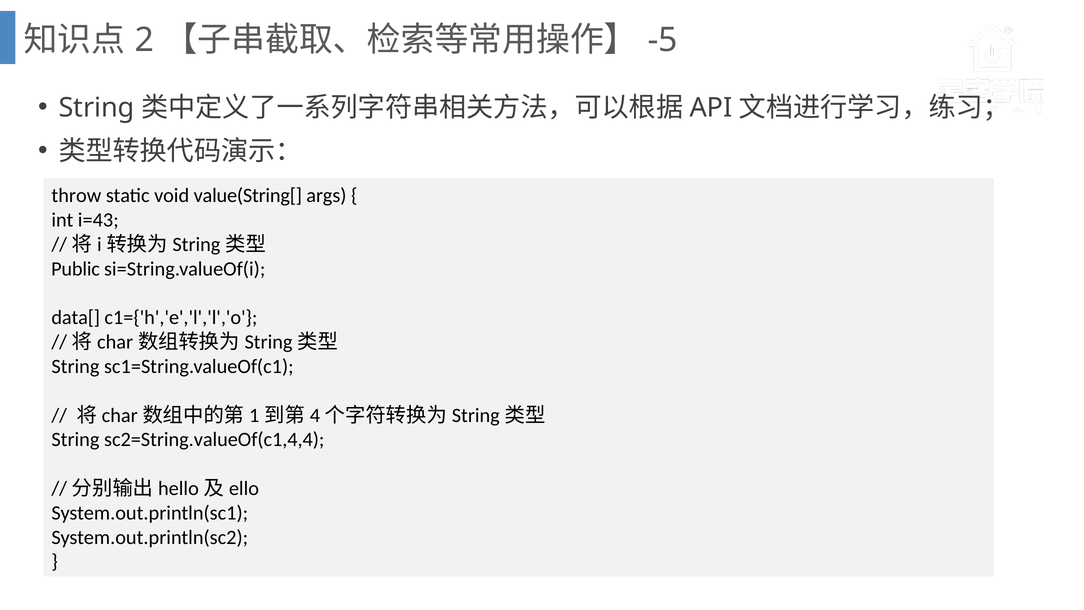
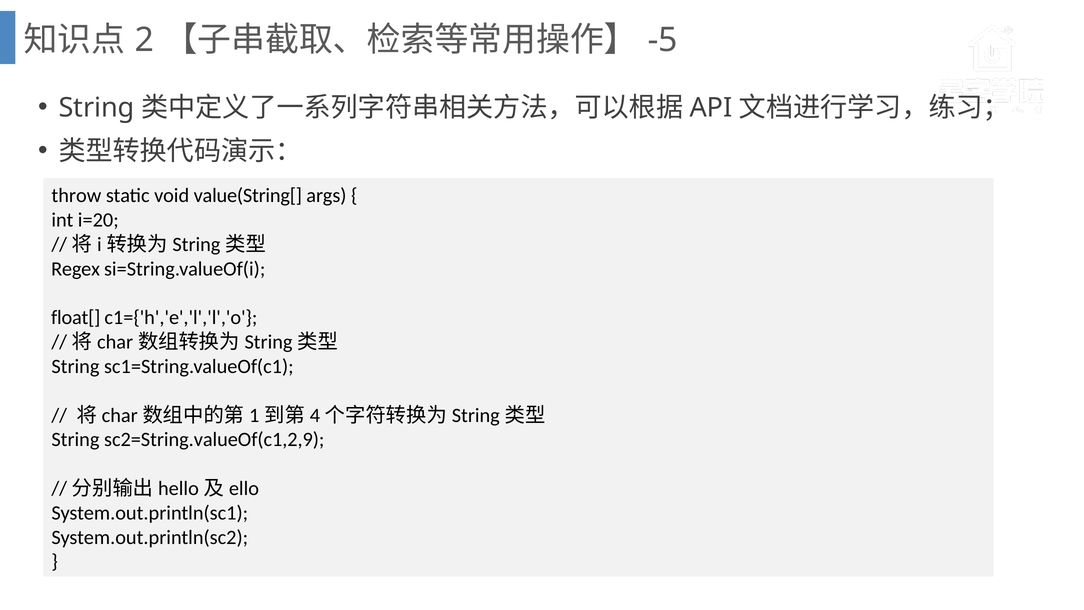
i=43: i=43 -> i=20
Public: Public -> Regex
data[: data[ -> float[
sc2=String.valueOf(c1,4,4: sc2=String.valueOf(c1,4,4 -> sc2=String.valueOf(c1,2,9
